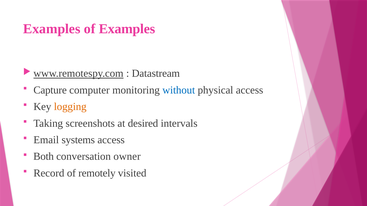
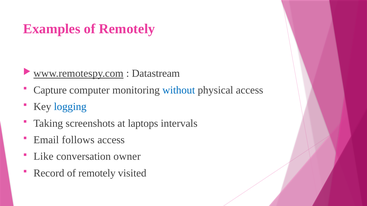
Examples of Examples: Examples -> Remotely
logging colour: orange -> blue
desired: desired -> laptops
systems: systems -> follows
Both: Both -> Like
